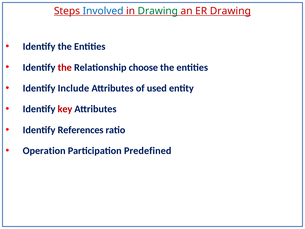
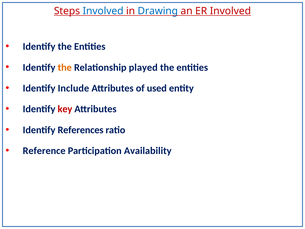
Drawing at (158, 11) colour: green -> blue
ER Drawing: Drawing -> Involved
the at (65, 67) colour: red -> orange
choose: choose -> played
Operation: Operation -> Reference
Predefined: Predefined -> Availability
